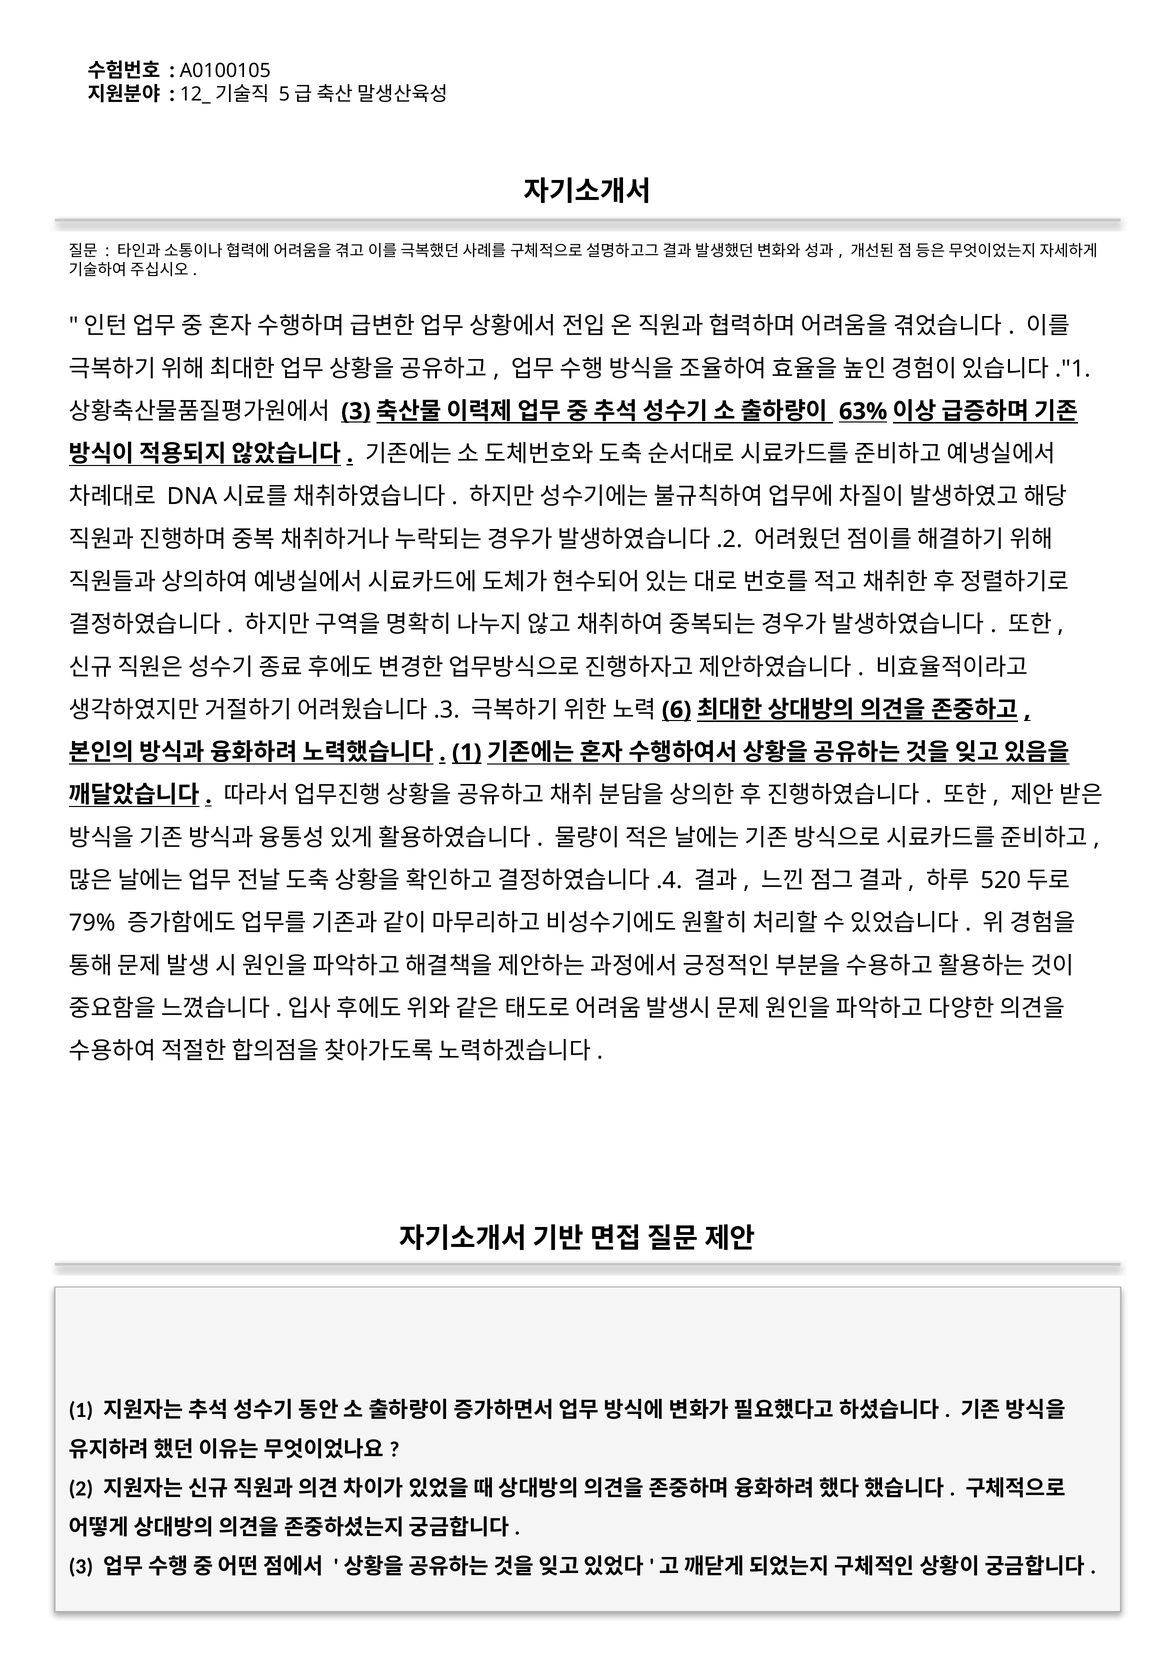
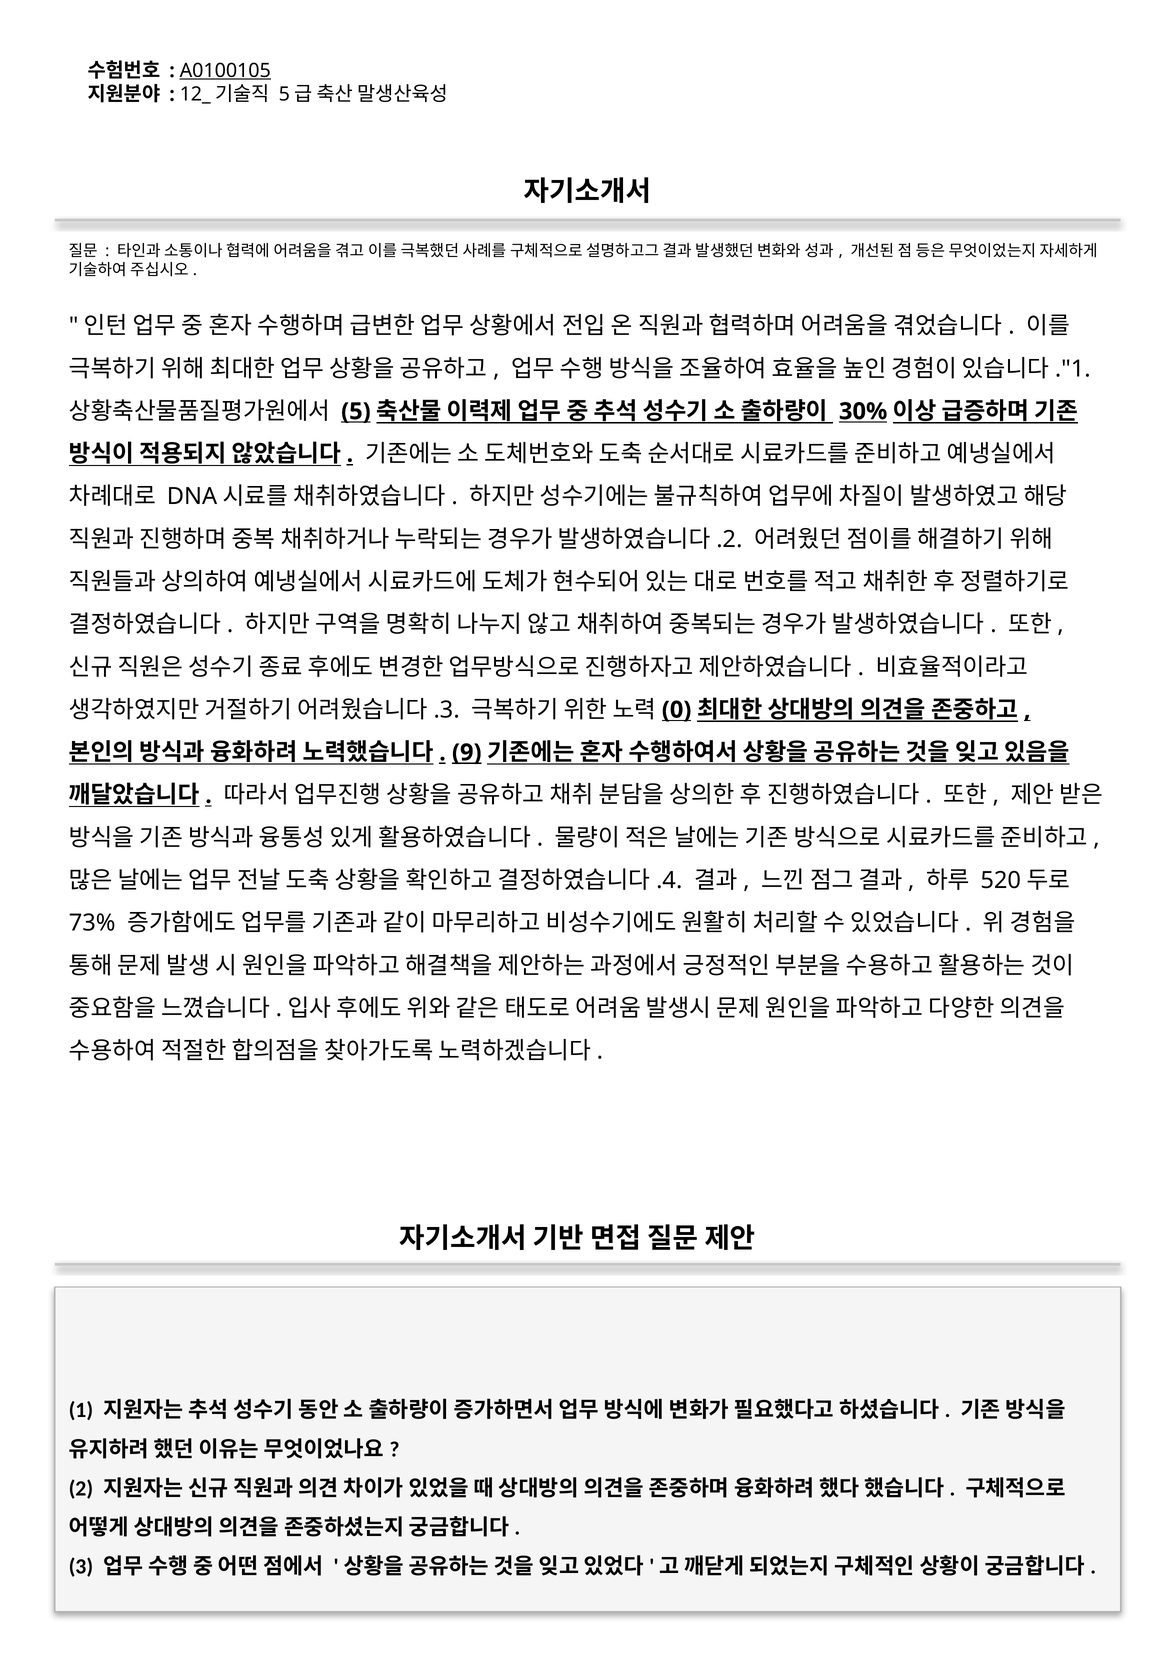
A0100105 underline: none -> present
3 at (356, 411): 3 -> 5
63%: 63% -> 30%
6: 6 -> 0
1 at (467, 752): 1 -> 9
79%: 79% -> 73%
